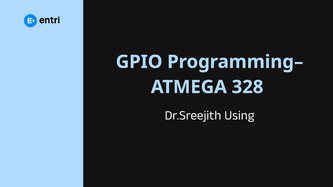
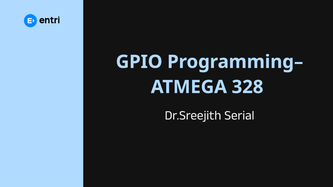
Using: Using -> Serial
